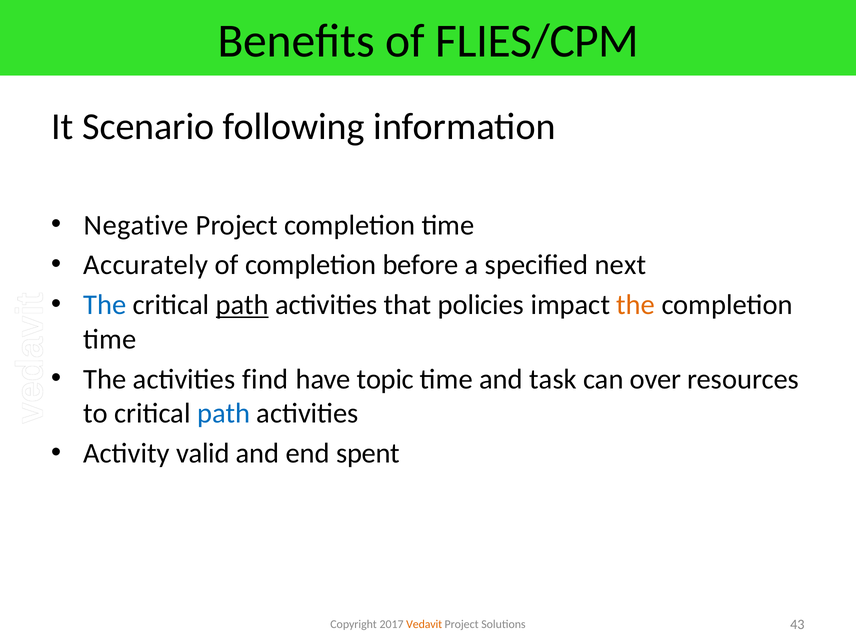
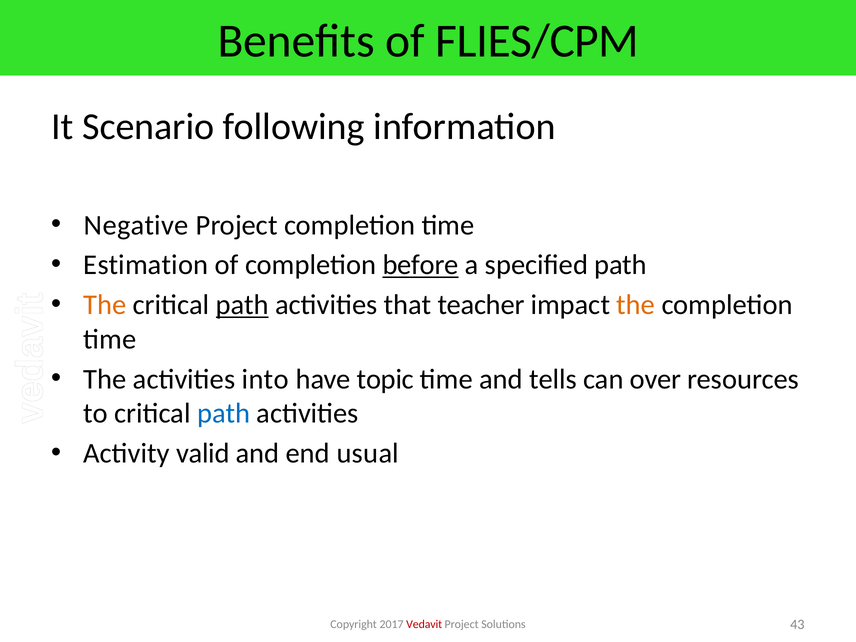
Accurately: Accurately -> Estimation
before underline: none -> present
specified next: next -> path
The at (105, 305) colour: blue -> orange
policies: policies -> teacher
find: find -> into
task: task -> tells
spent: spent -> usual
Vedavit colour: orange -> red
